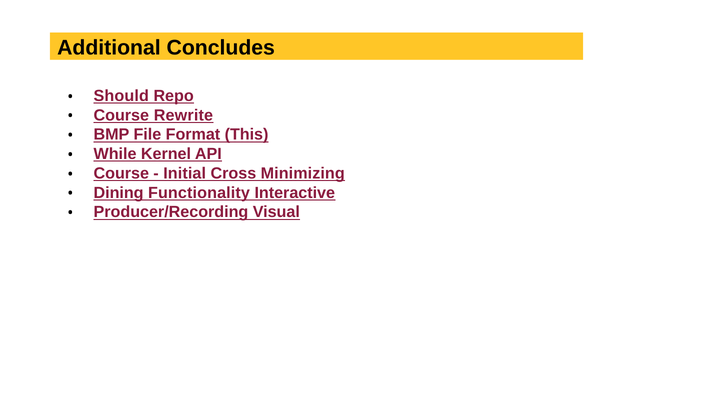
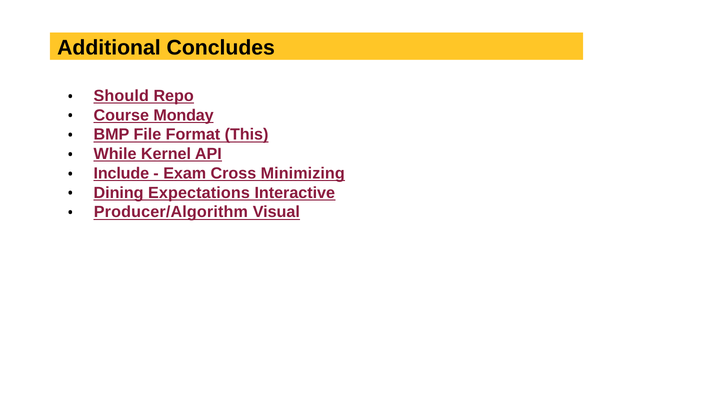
Rewrite: Rewrite -> Monday
Course at (121, 173): Course -> Include
Initial: Initial -> Exam
Functionality: Functionality -> Expectations
Producer/Recording: Producer/Recording -> Producer/Algorithm
